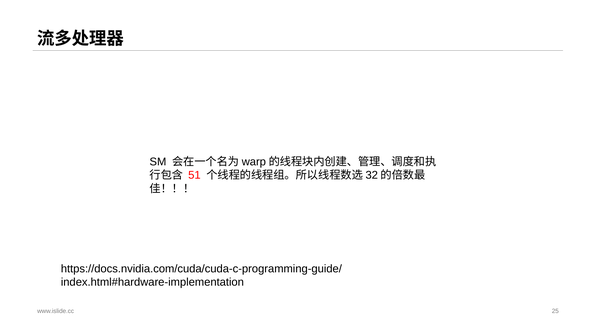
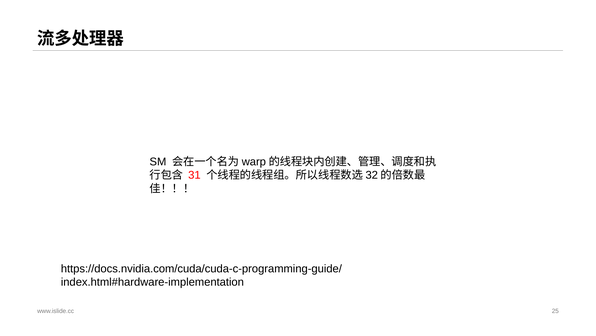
51: 51 -> 31
